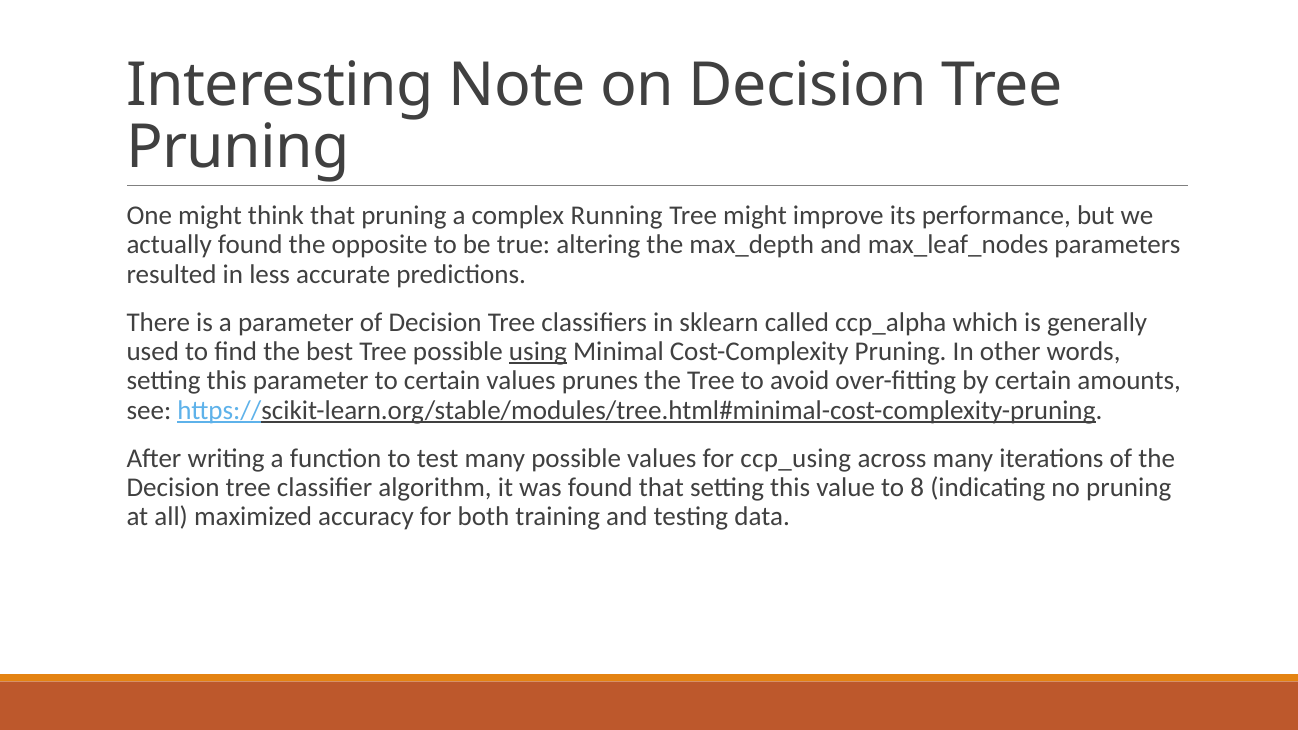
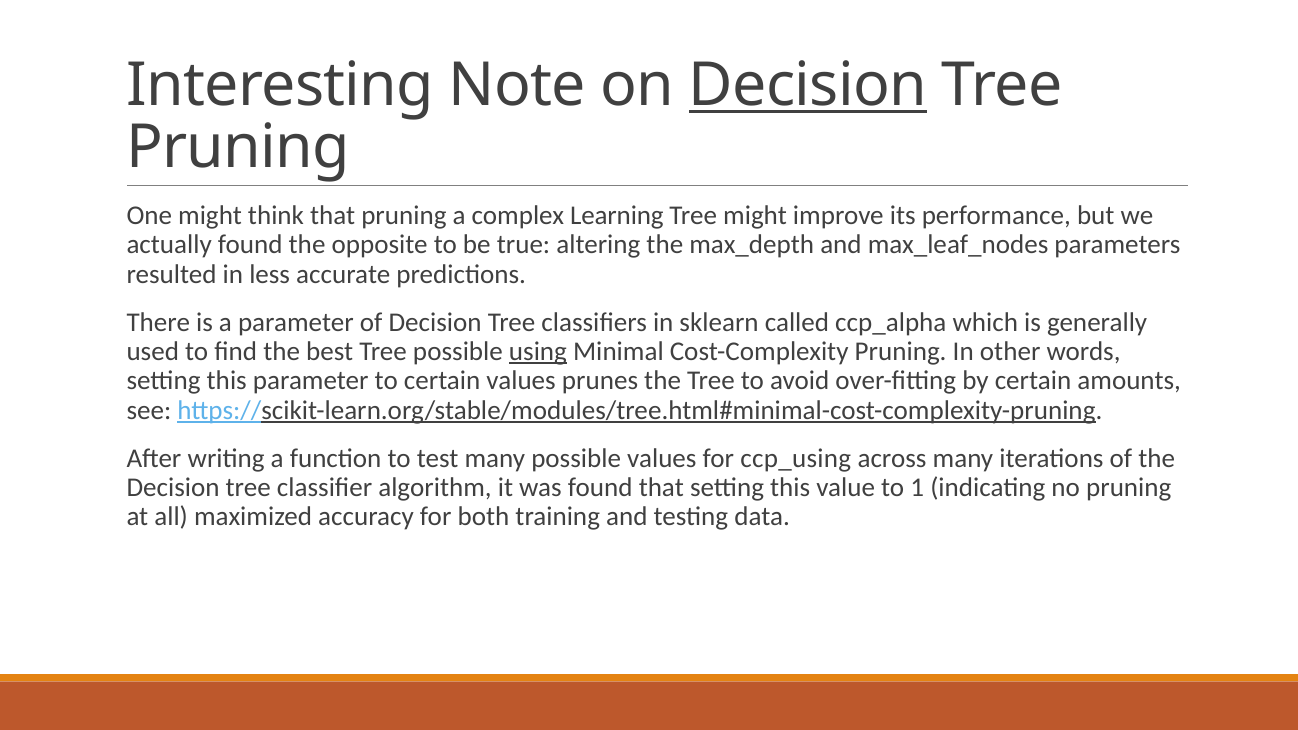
Decision at (808, 85) underline: none -> present
Running: Running -> Learning
8: 8 -> 1
